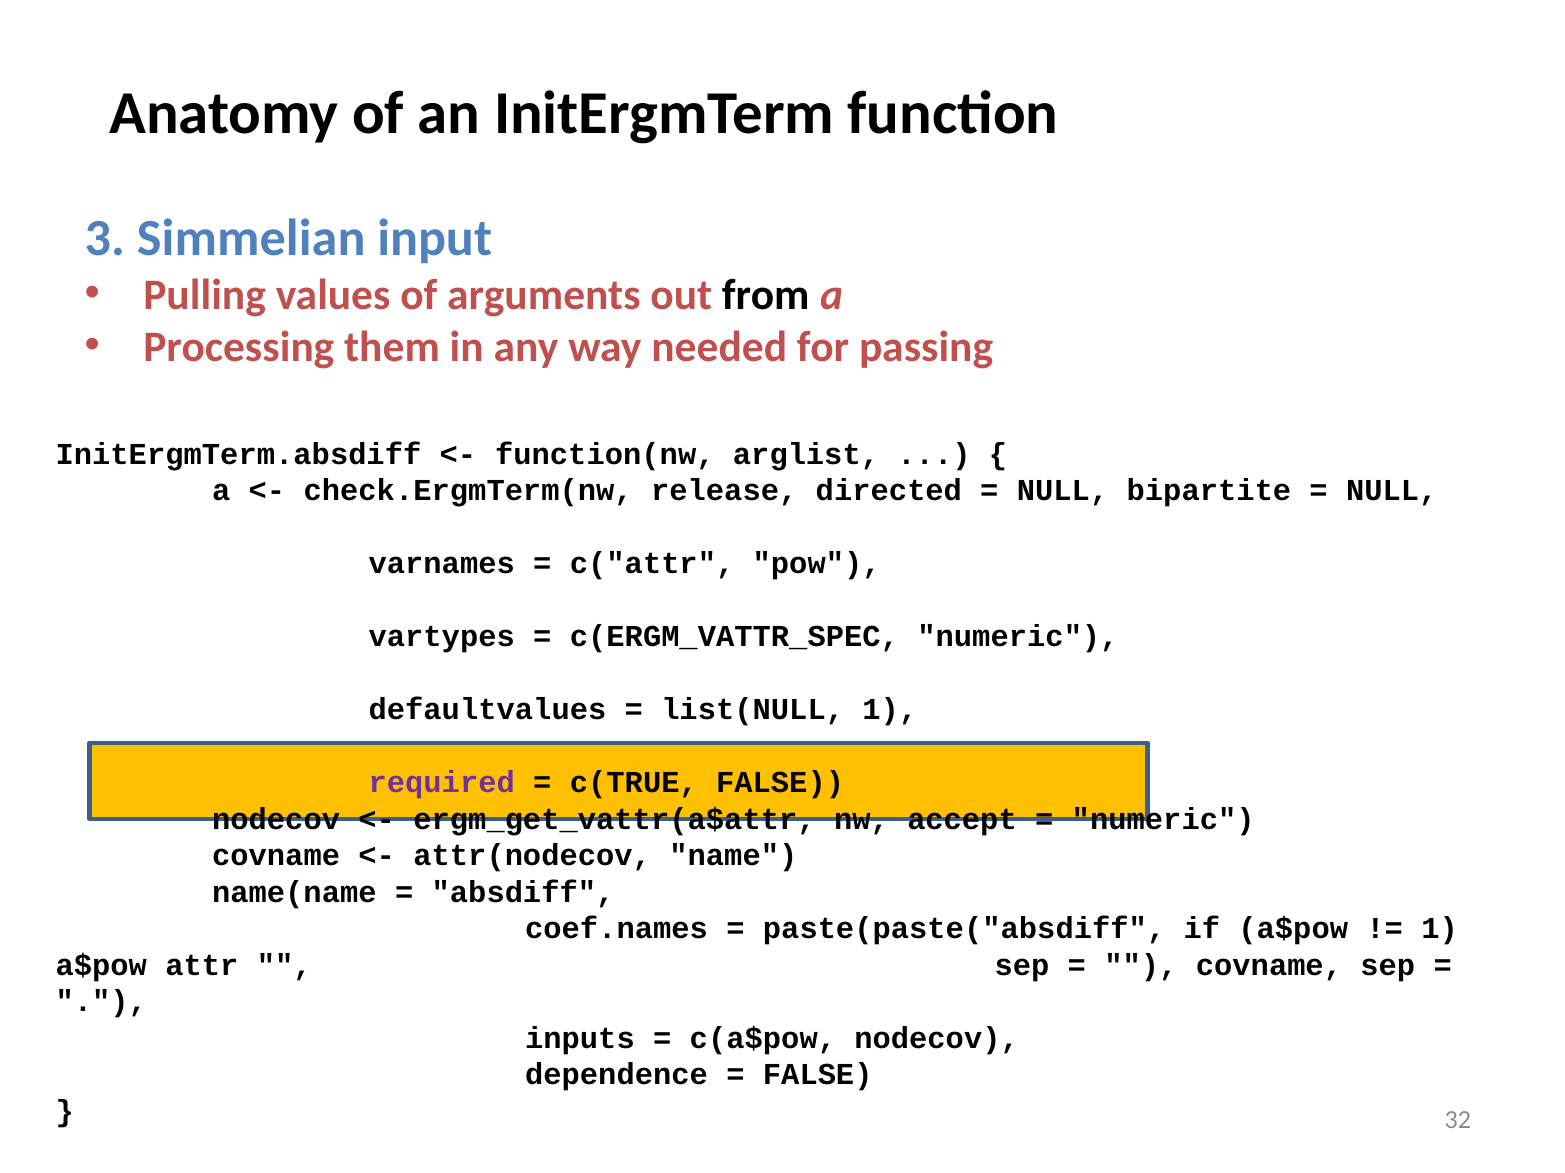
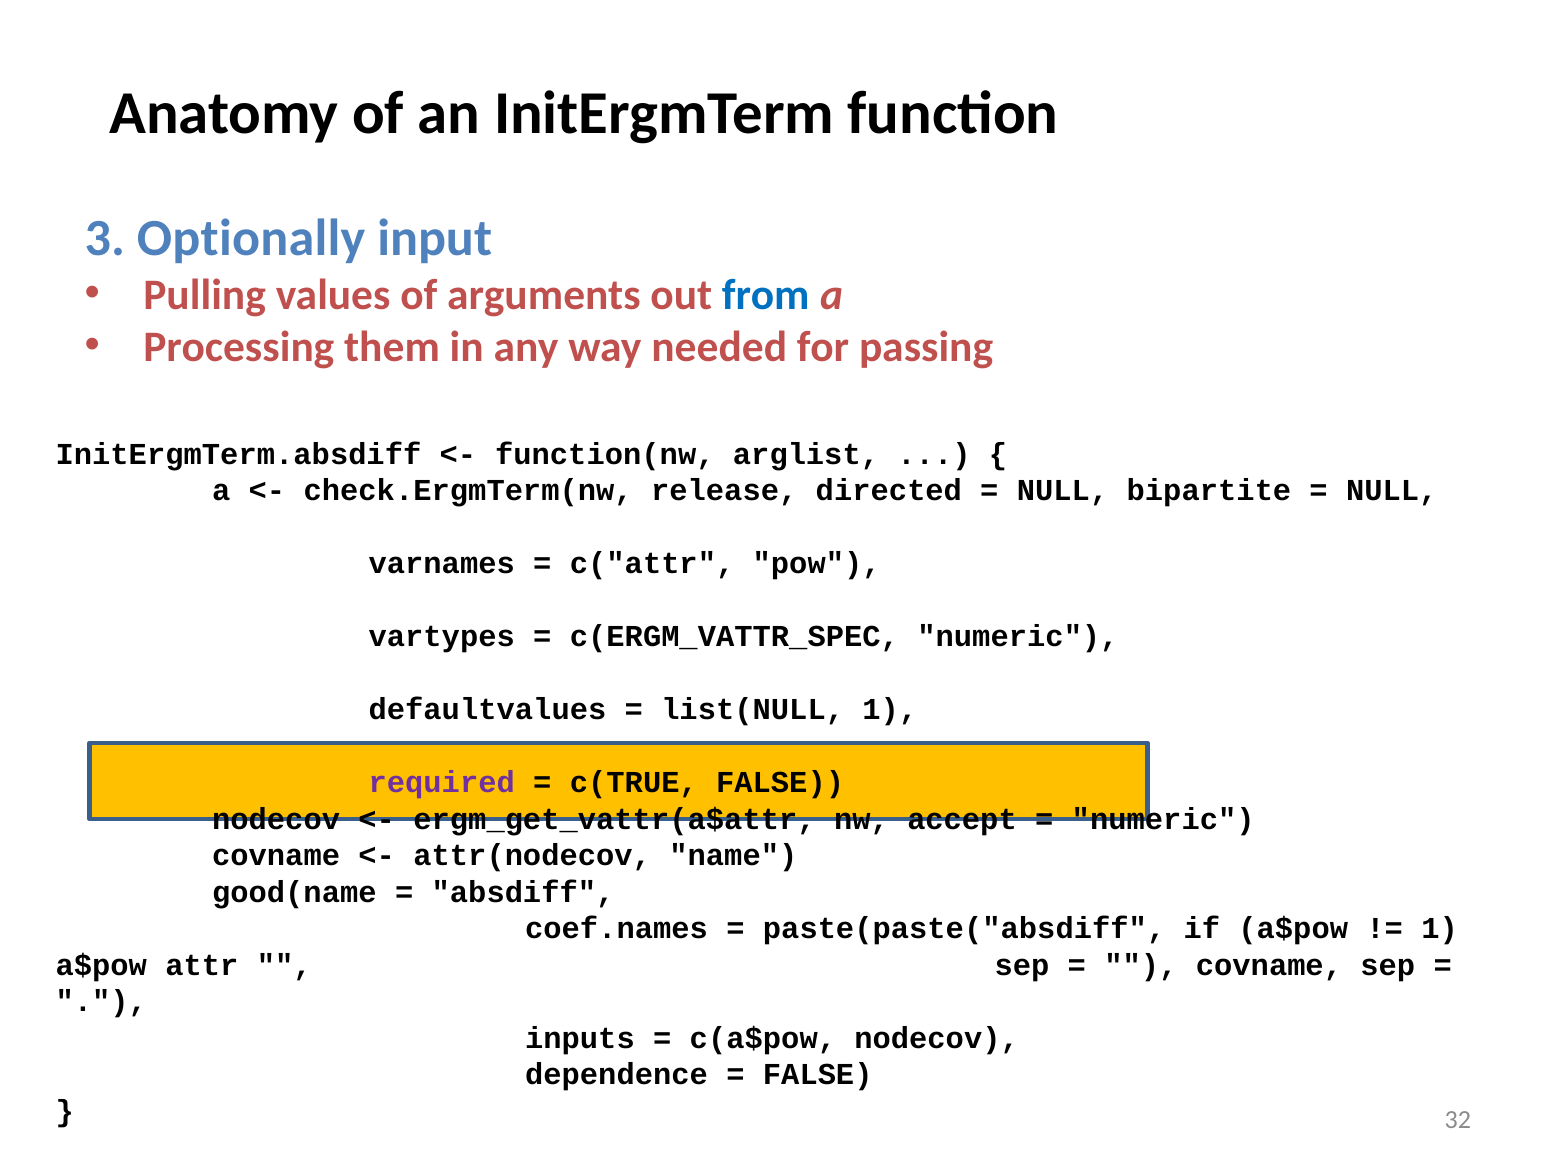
Simmelian: Simmelian -> Optionally
from colour: black -> blue
name(name: name(name -> good(name
